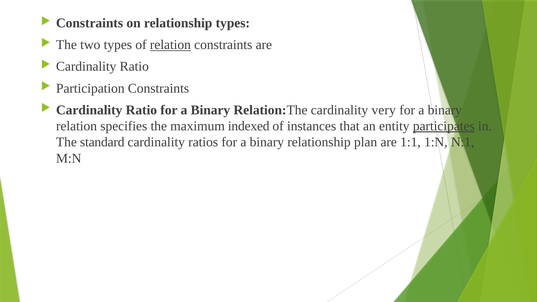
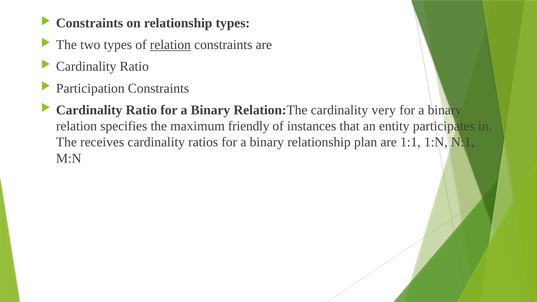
indexed: indexed -> friendly
participates underline: present -> none
standard: standard -> receives
